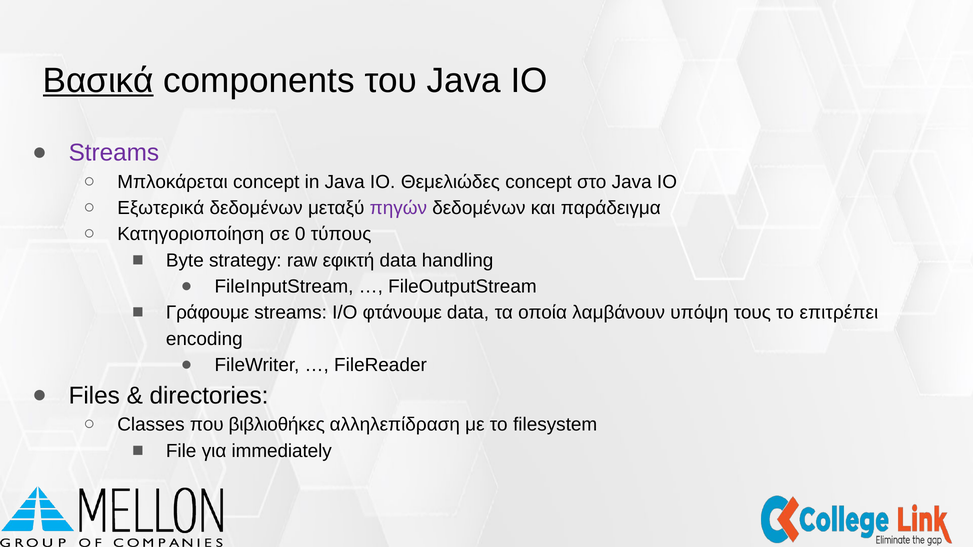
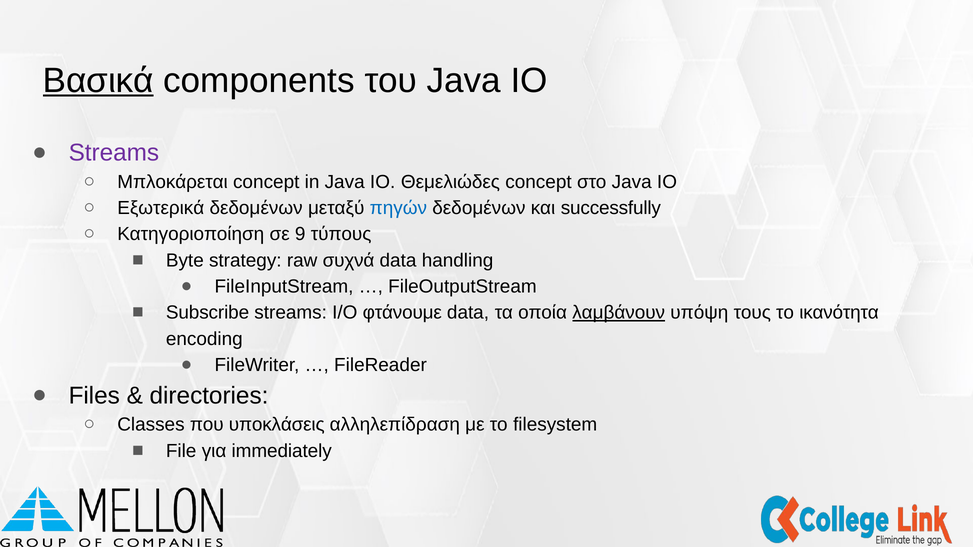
πηγών colour: purple -> blue
παράδειγμα: παράδειγμα -> successfully
0: 0 -> 9
εφικτή: εφικτή -> συχνά
Γράφουμε: Γράφουμε -> Subscribe
λαμβάνουν underline: none -> present
επιτρέπει: επιτρέπει -> ικανότητα
βιβλιοθήκες: βιβλιοθήκες -> υποκλάσεις
